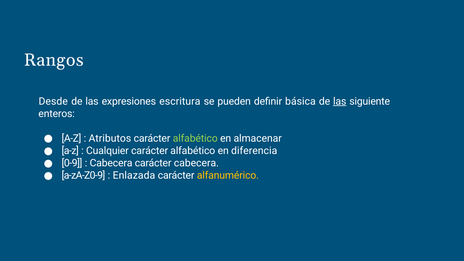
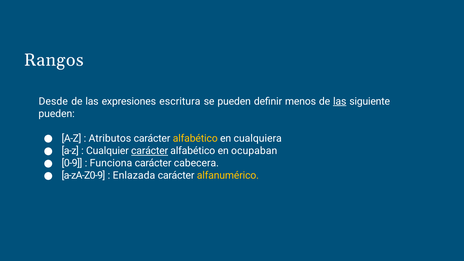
básica: básica -> menos
enteros at (57, 114): enteros -> pueden
alfabético at (195, 138) colour: light green -> yellow
almacenar: almacenar -> cualquiera
carácter at (150, 151) underline: none -> present
diferencia: diferencia -> ocupaban
Cabecera at (111, 163): Cabecera -> Funciona
